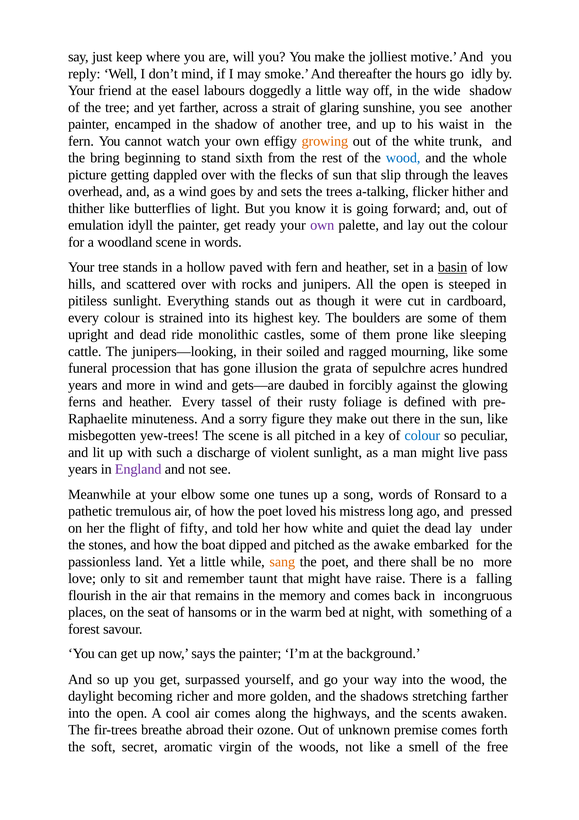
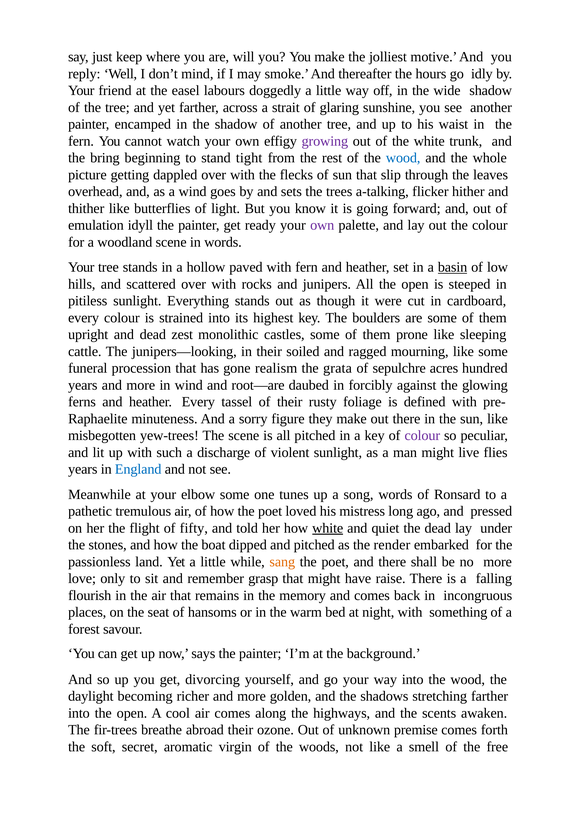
growing colour: orange -> purple
sixth: sixth -> tight
ride: ride -> zest
illusion: illusion -> realism
gets—are: gets—are -> root—are
colour at (422, 435) colour: blue -> purple
pass: pass -> flies
England colour: purple -> blue
white at (328, 528) underline: none -> present
awake: awake -> render
taunt: taunt -> grasp
surpassed: surpassed -> divorcing
